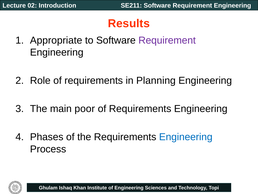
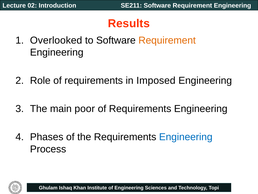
Appropriate: Appropriate -> Overlooked
Requirement at (167, 40) colour: purple -> orange
Planning: Planning -> Imposed
